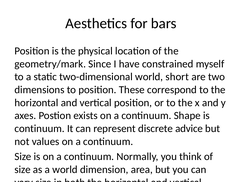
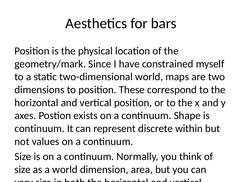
short: short -> maps
advice: advice -> within
